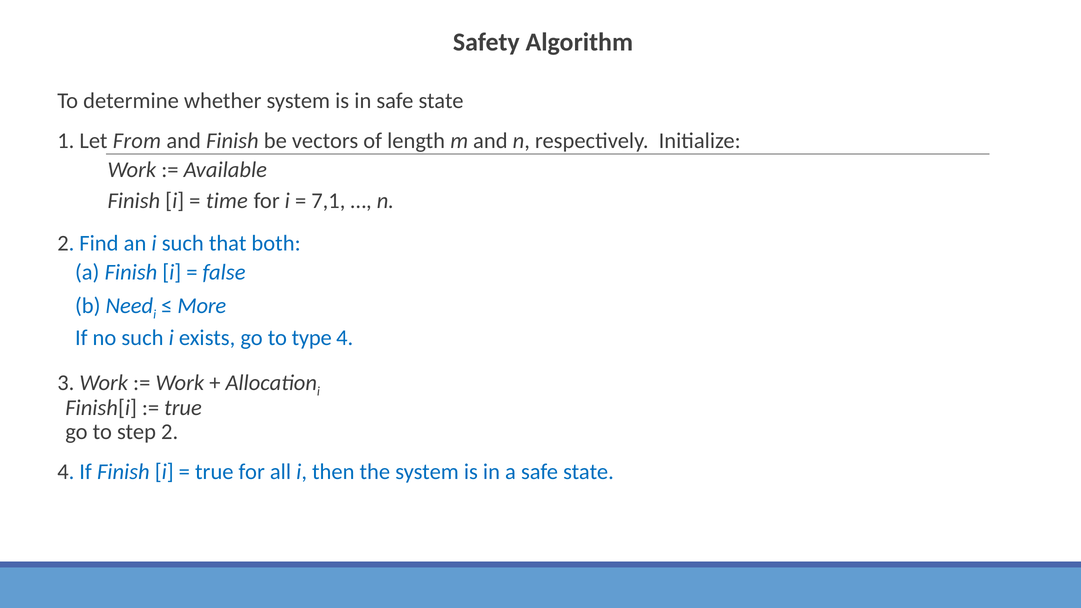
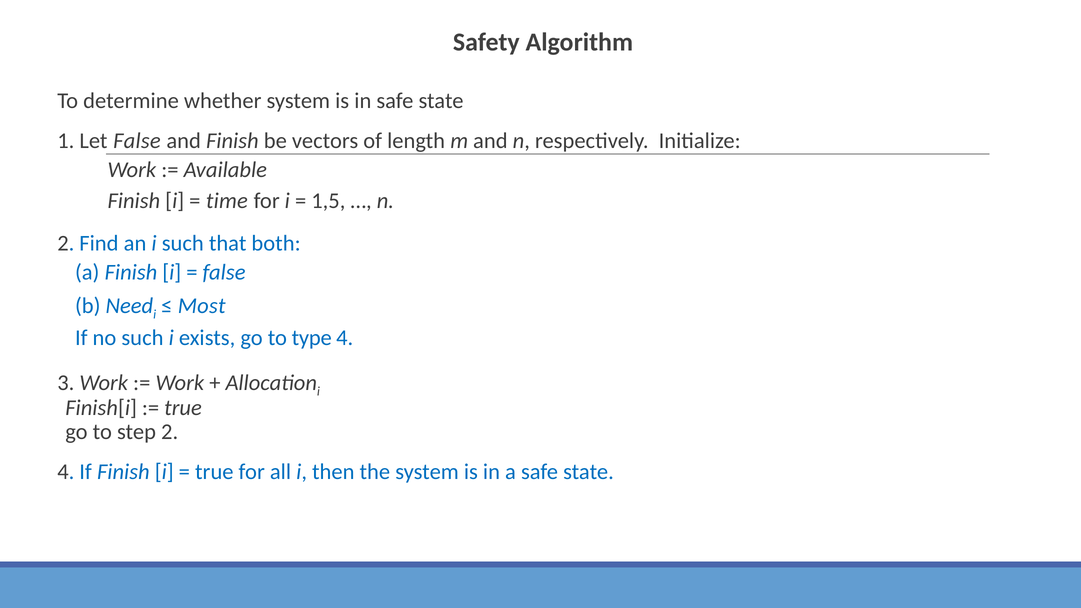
Let From: From -> False
7,1: 7,1 -> 1,5
More: More -> Most
